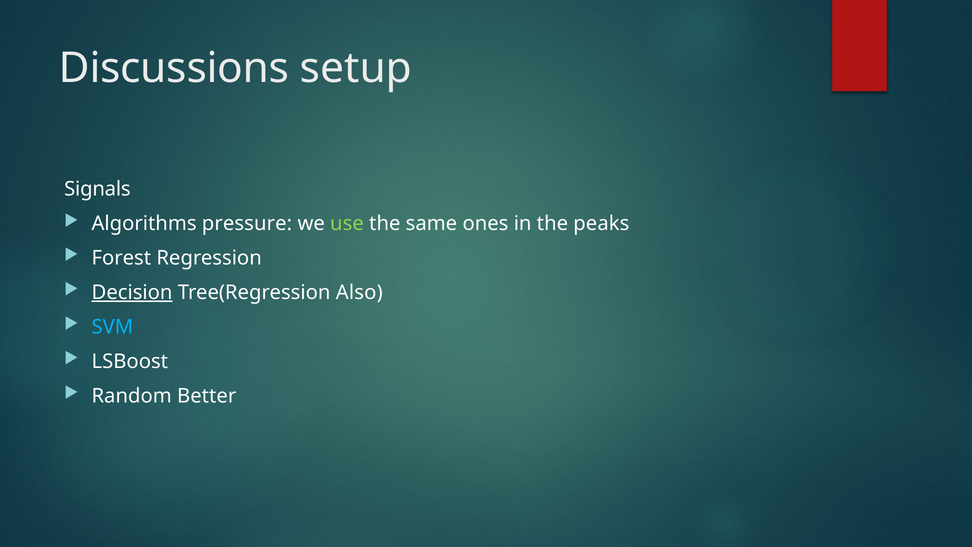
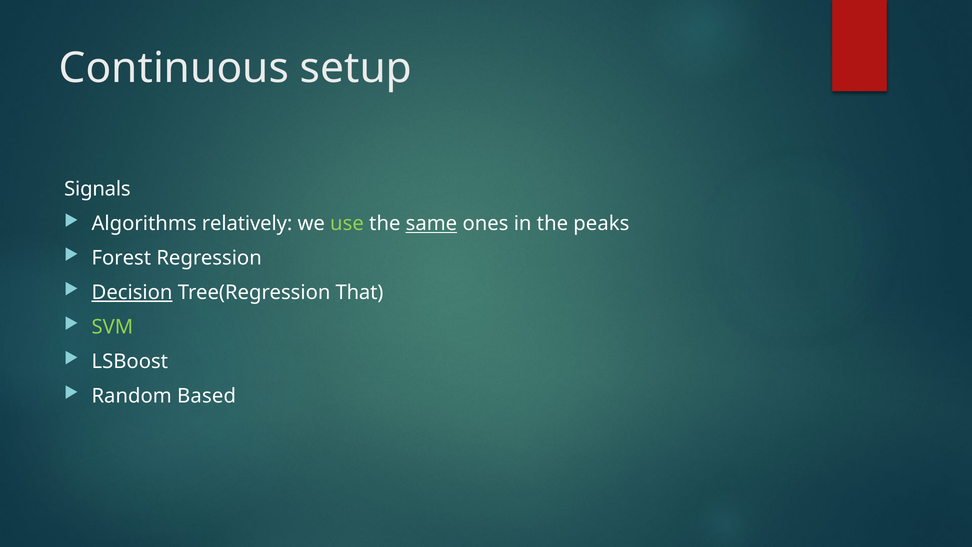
Discussions: Discussions -> Continuous
pressure: pressure -> relatively
same underline: none -> present
Also: Also -> That
SVM colour: light blue -> light green
Better: Better -> Based
